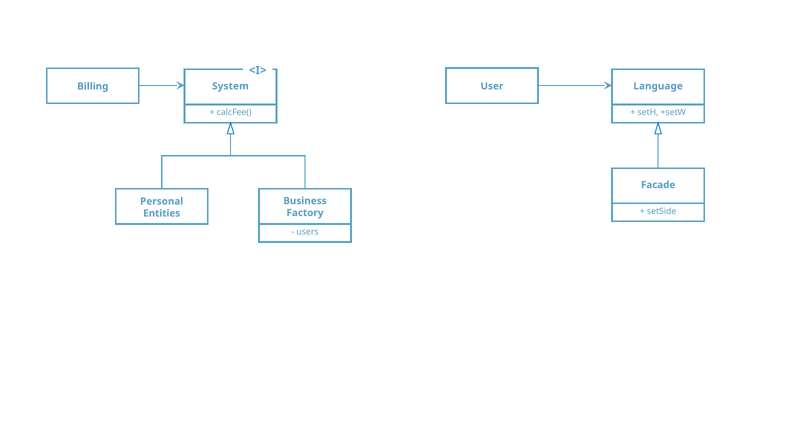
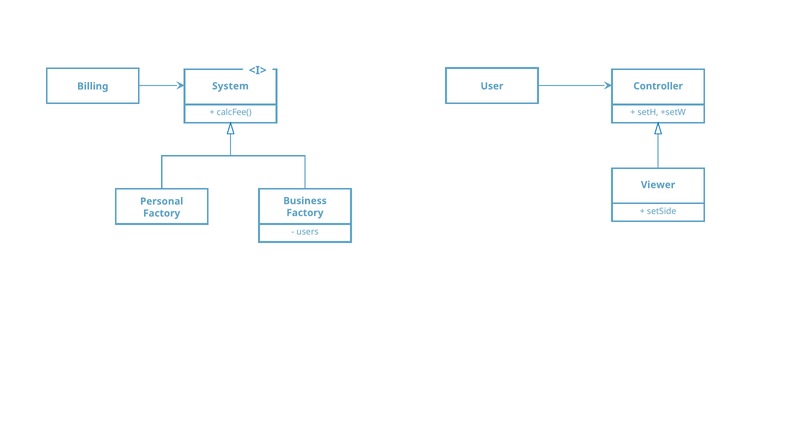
Language: Language -> Controller
Facade: Facade -> Viewer
Entities at (162, 213): Entities -> Factory
